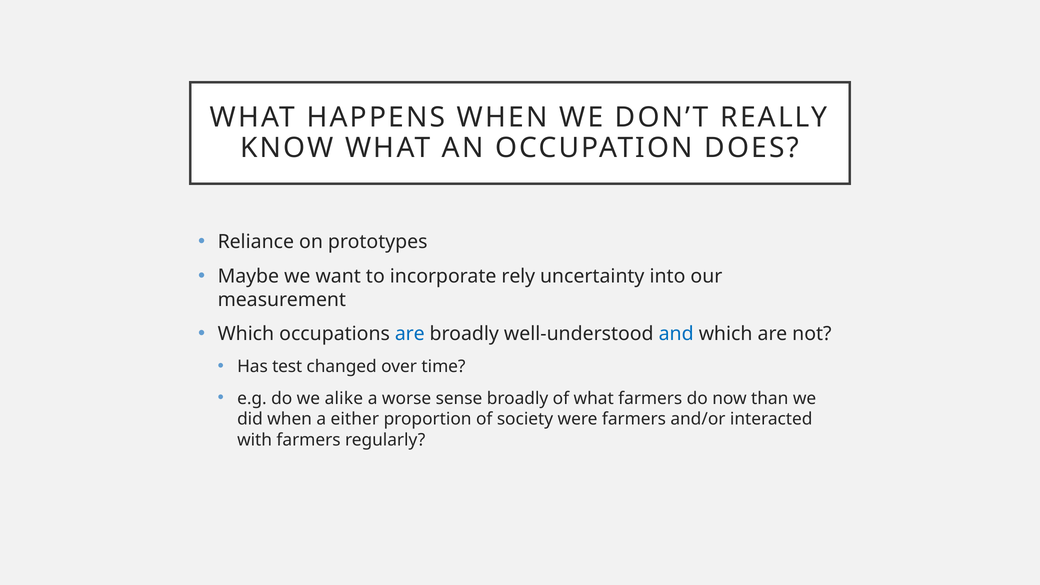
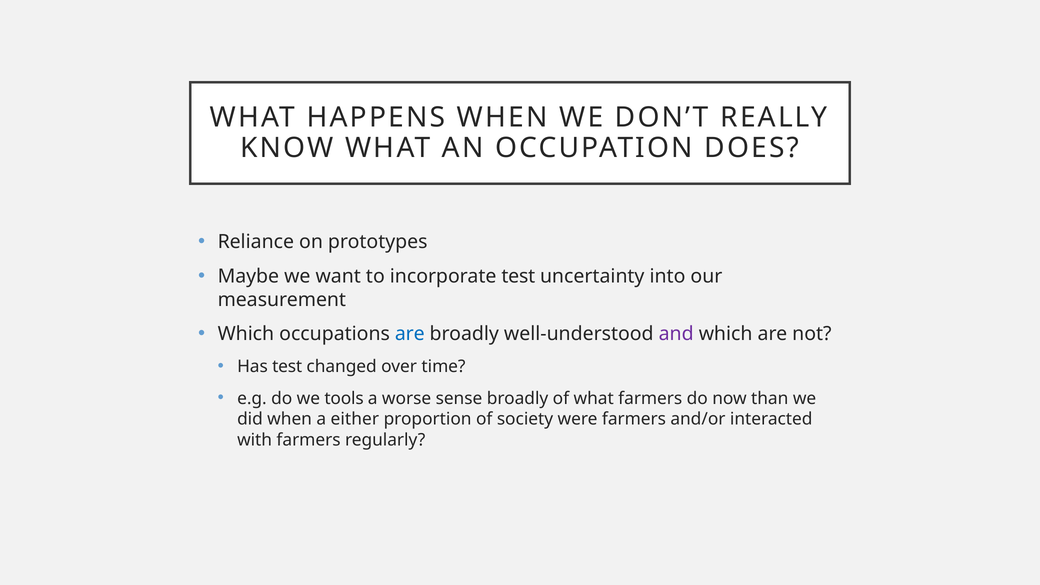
incorporate rely: rely -> test
and colour: blue -> purple
alike: alike -> tools
